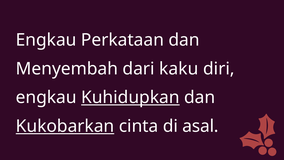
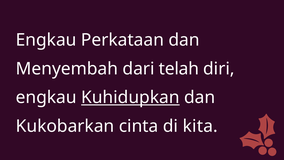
kaku: kaku -> telah
Kukobarkan underline: present -> none
asal: asal -> kita
